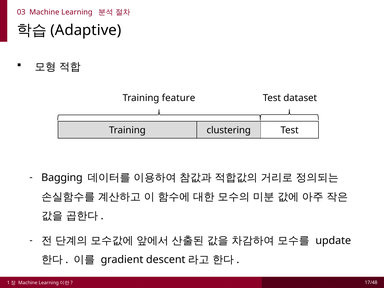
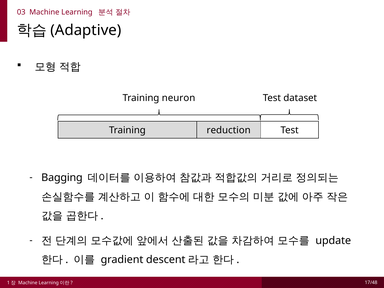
feature: feature -> neuron
clustering: clustering -> reduction
